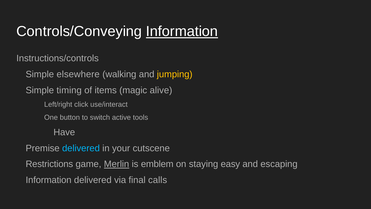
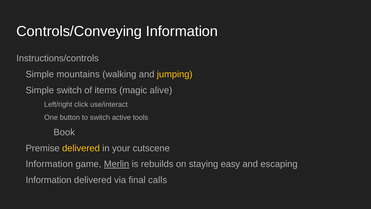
Information at (182, 31) underline: present -> none
elsewhere: elsewhere -> mountains
Simple timing: timing -> switch
Have: Have -> Book
delivered at (81, 148) colour: light blue -> yellow
Restrictions at (49, 164): Restrictions -> Information
emblem: emblem -> rebuilds
